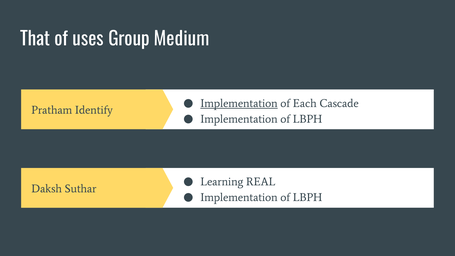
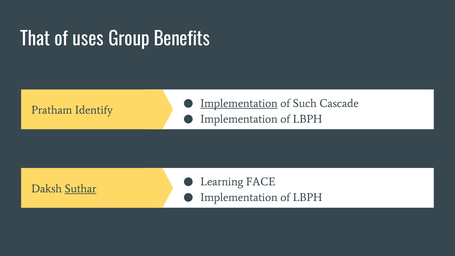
Medium: Medium -> Benefits
Each: Each -> Such
REAL: REAL -> FACE
Suthar underline: none -> present
